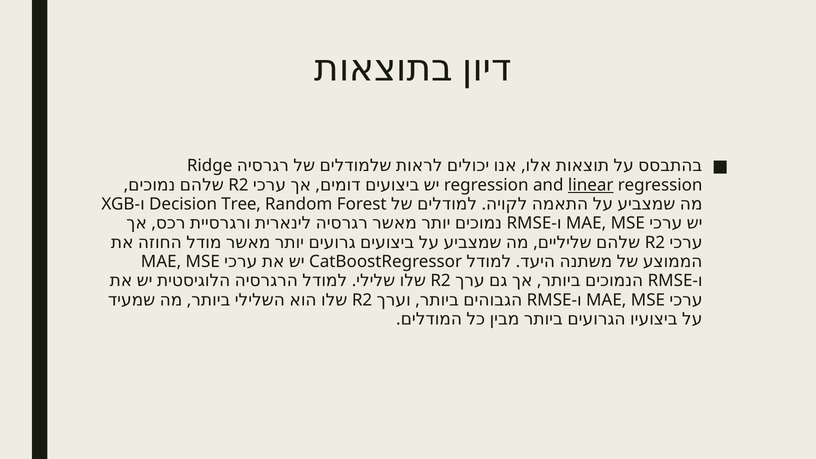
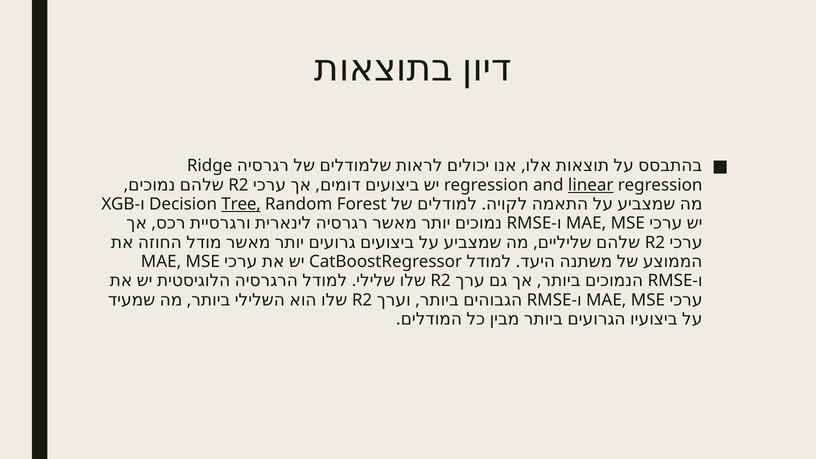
Tree underline: none -> present
